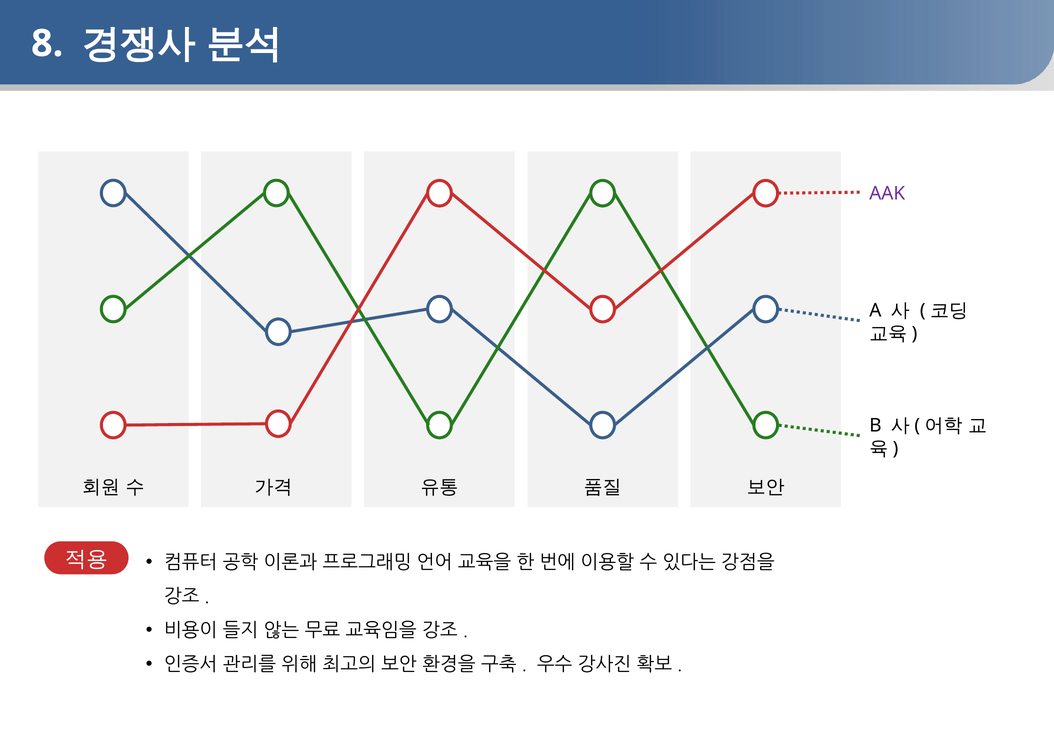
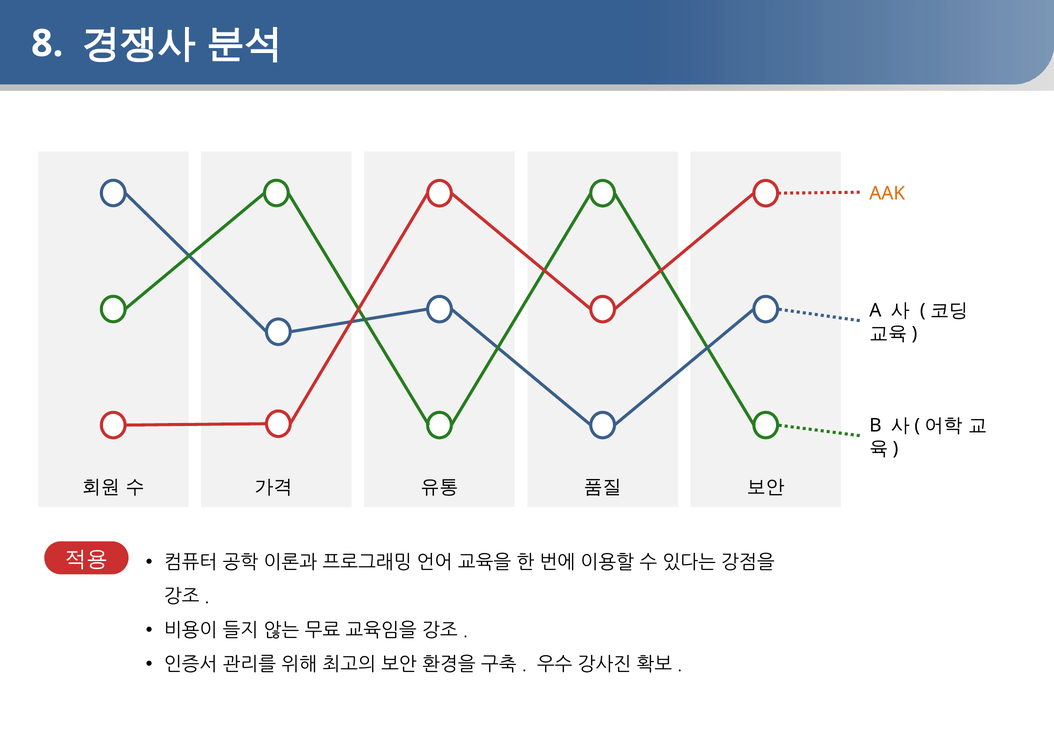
AAK colour: purple -> orange
